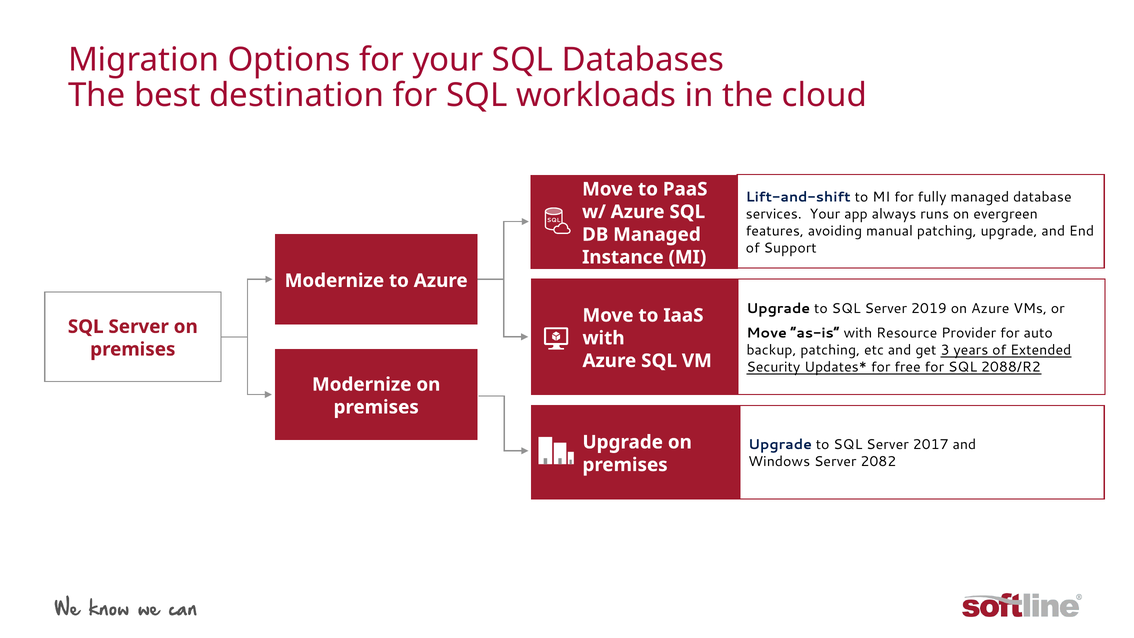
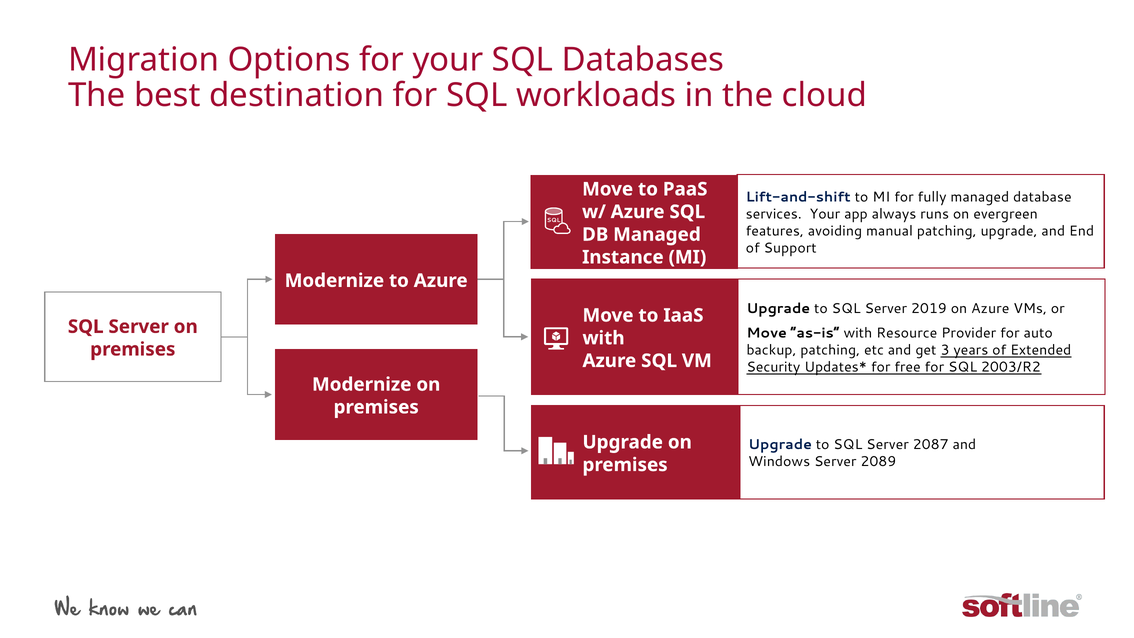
2088/R2: 2088/R2 -> 2003/R2
2017: 2017 -> 2087
2082: 2082 -> 2089
